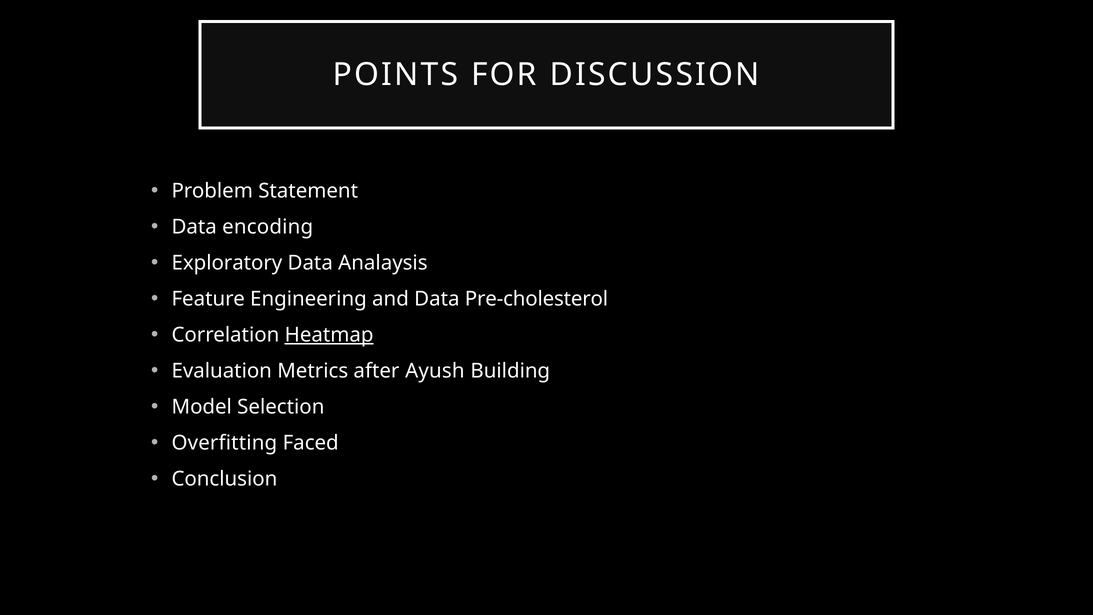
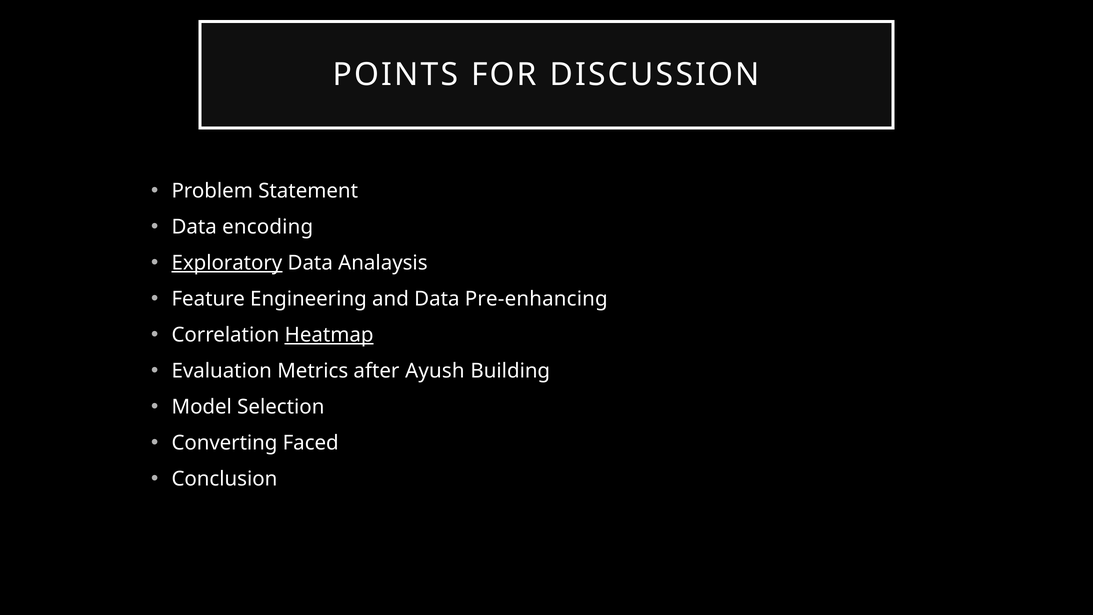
Exploratory underline: none -> present
Pre-cholesterol: Pre-cholesterol -> Pre-enhancing
Overfitting: Overfitting -> Converting
